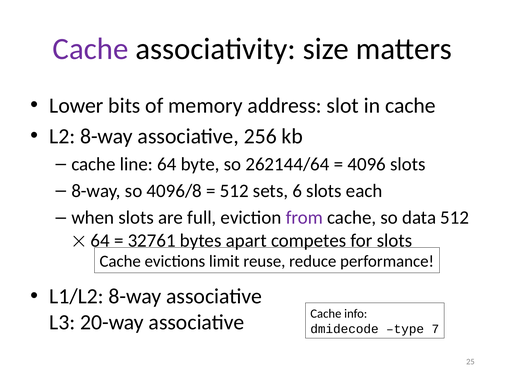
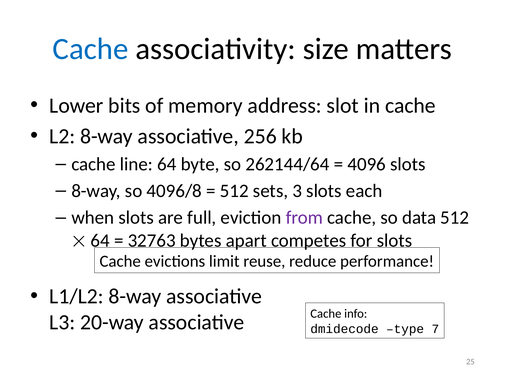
Cache at (90, 49) colour: purple -> blue
6: 6 -> 3
32761: 32761 -> 32763
